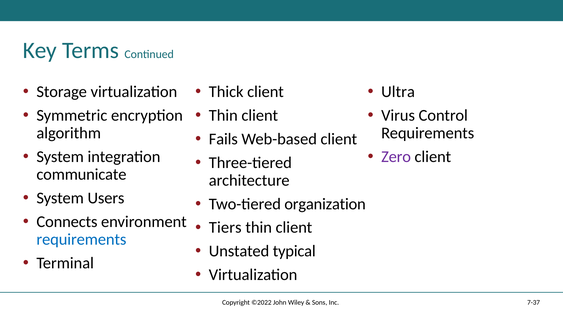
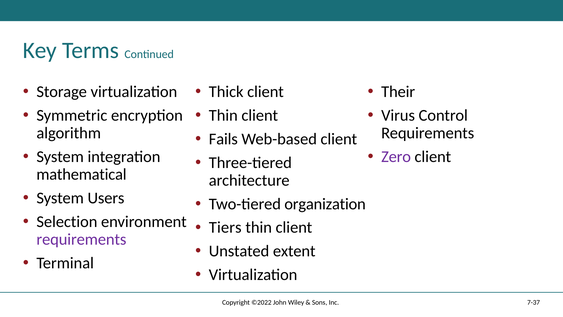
Ultra: Ultra -> Their
communicate: communicate -> mathematical
Connects: Connects -> Selection
requirements at (81, 239) colour: blue -> purple
typical: typical -> extent
